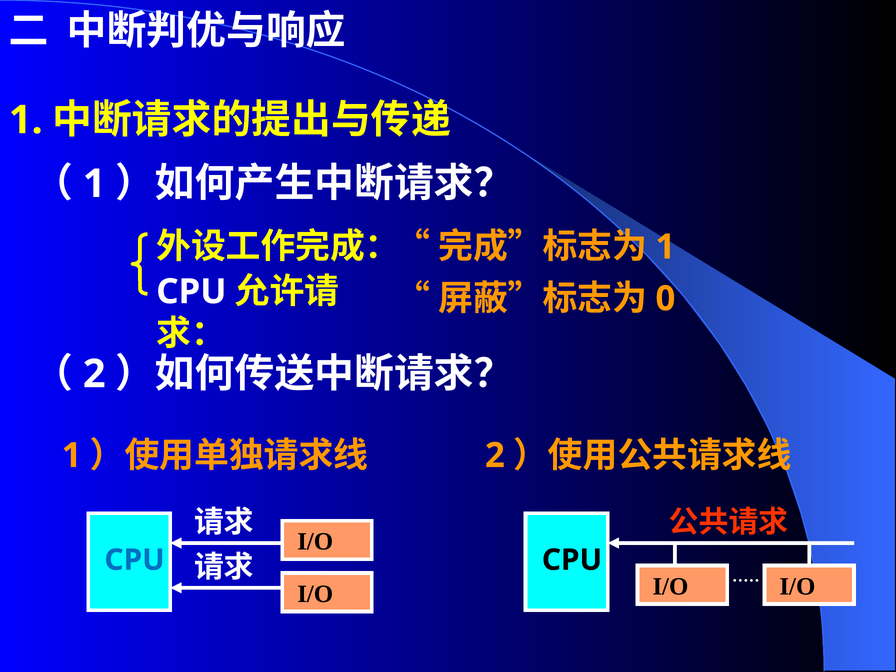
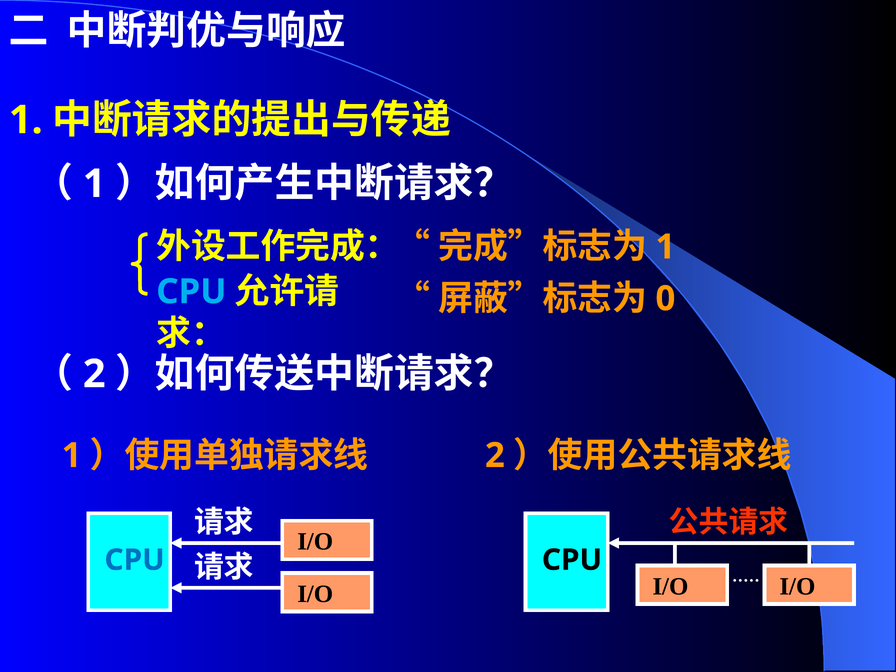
CPU at (191, 292) colour: white -> light blue
